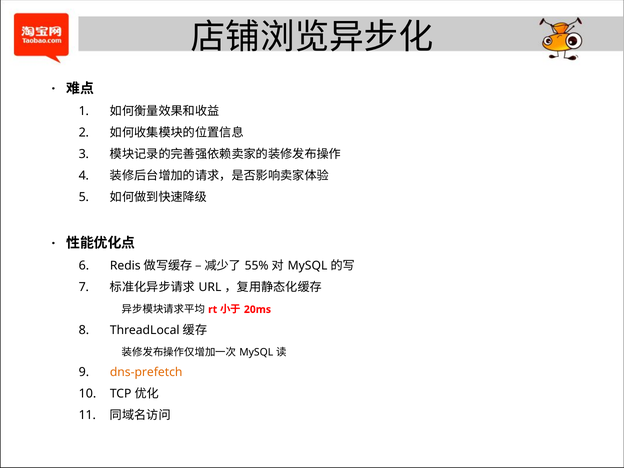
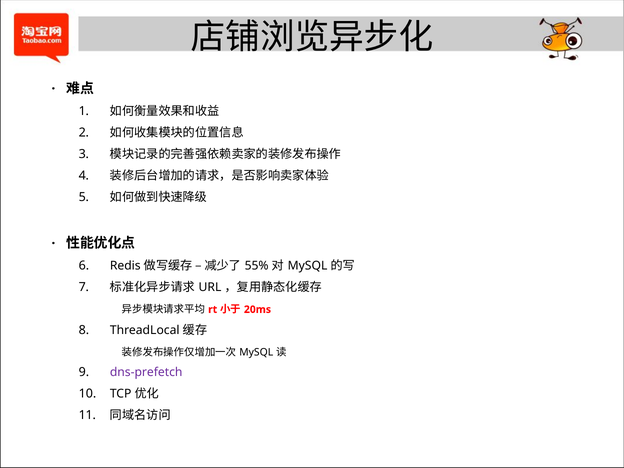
dns-prefetch colour: orange -> purple
